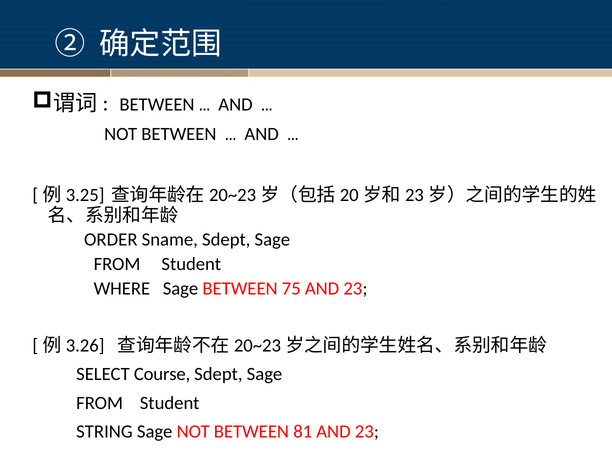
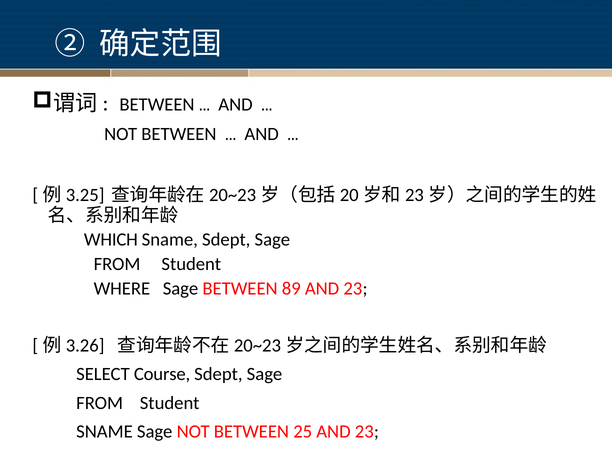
ORDER: ORDER -> WHICH
75: 75 -> 89
STRING at (104, 432): STRING -> SNAME
81: 81 -> 25
